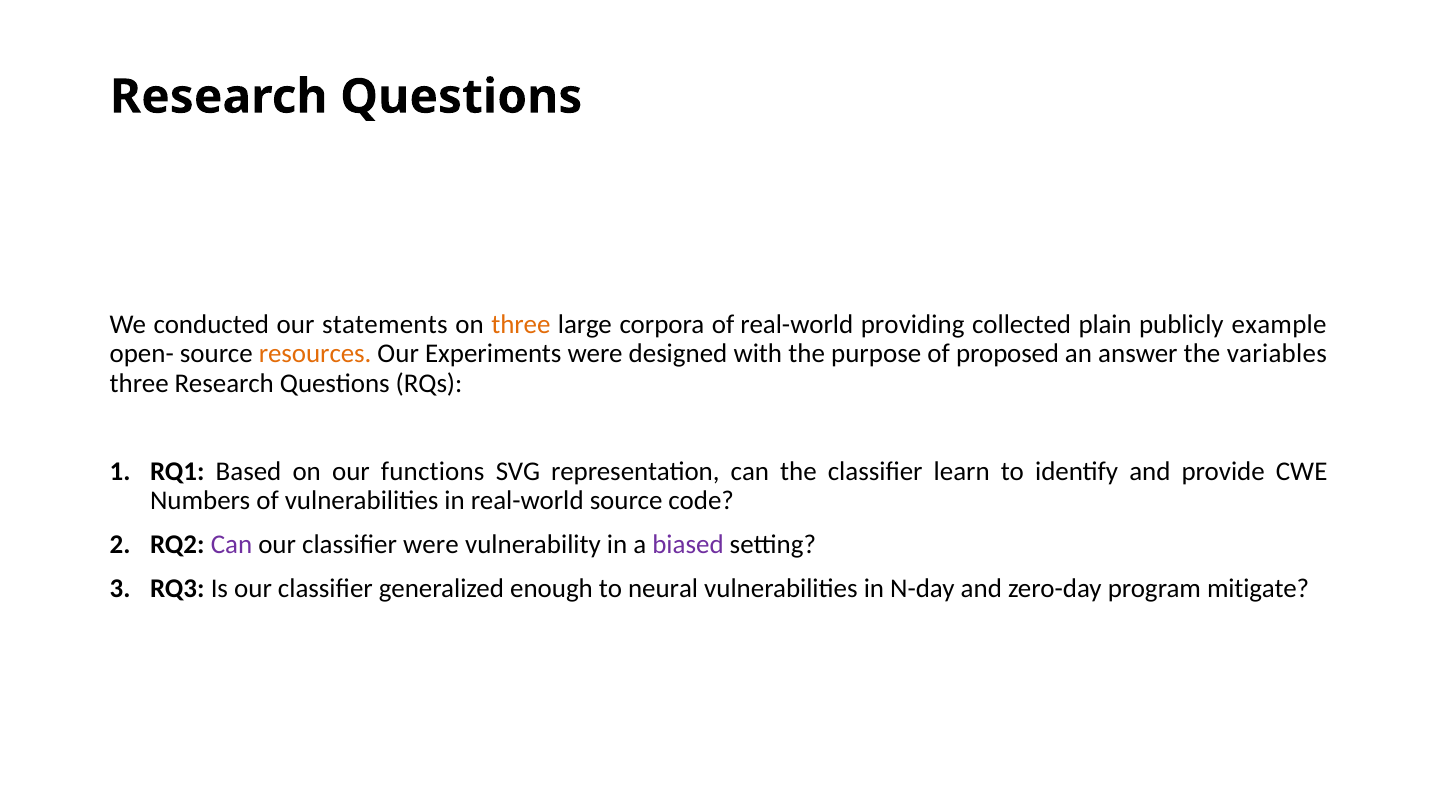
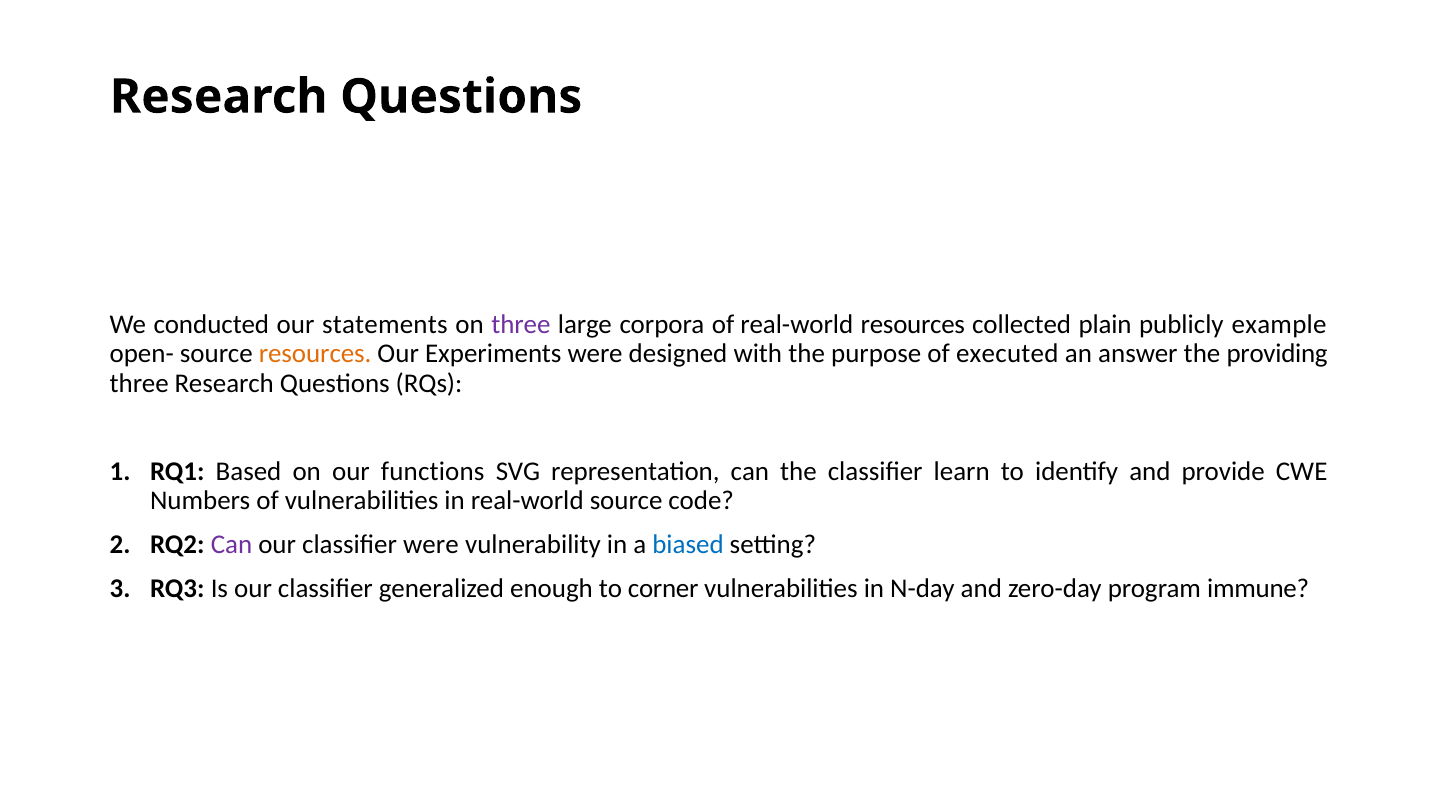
three at (521, 325) colour: orange -> purple
real-world providing: providing -> resources
proposed: proposed -> executed
variables: variables -> providing
biased colour: purple -> blue
neural: neural -> corner
mitigate: mitigate -> immune
